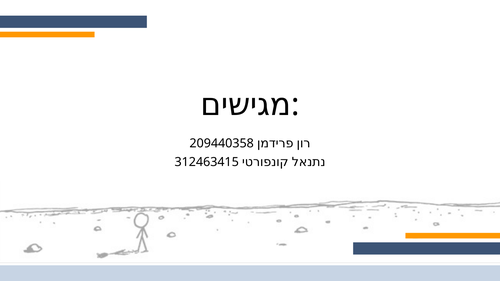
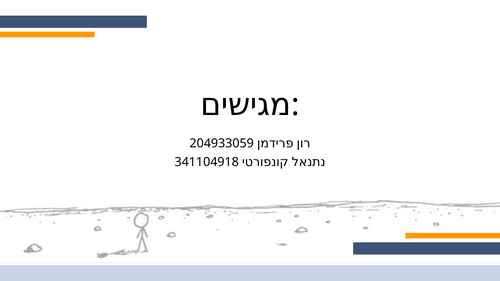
209440358: 209440358 -> 204933059
312463415: 312463415 -> 341104918
